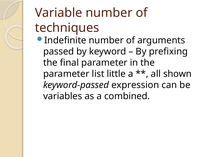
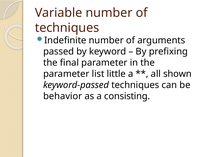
keyword-passed expression: expression -> techniques
variables: variables -> behavior
combined: combined -> consisting
